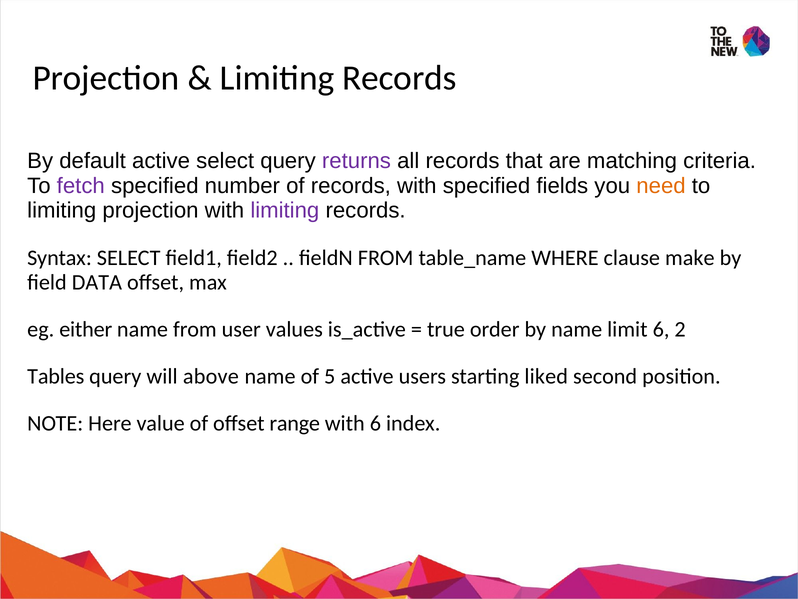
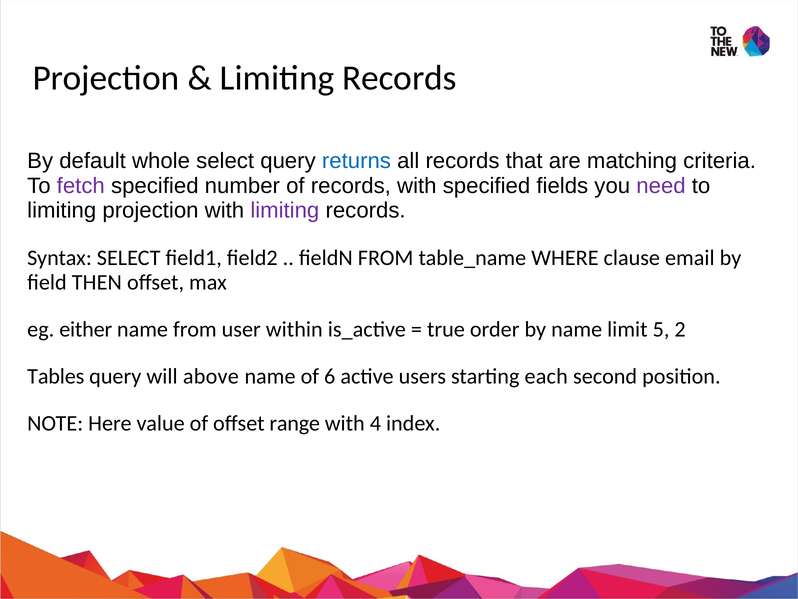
default active: active -> whole
returns colour: purple -> blue
need colour: orange -> purple
make: make -> email
DATA: DATA -> THEN
values: values -> within
limit 6: 6 -> 5
5: 5 -> 6
liked: liked -> each
with 6: 6 -> 4
